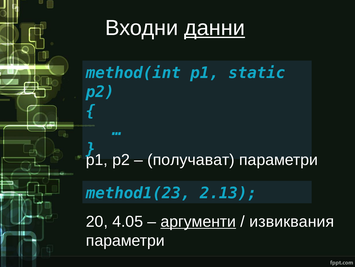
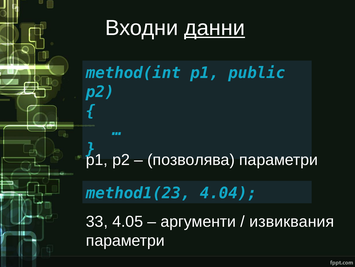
static: static -> public
получават: получават -> позволява
2.13: 2.13 -> 4.04
20: 20 -> 33
аргументи underline: present -> none
